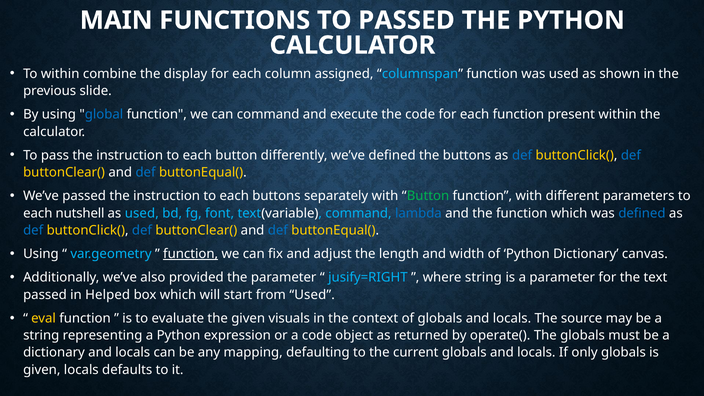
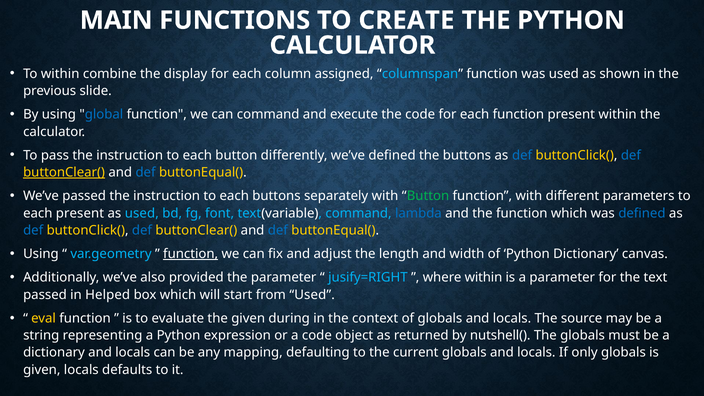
TO PASSED: PASSED -> CREATE
buttonClear( at (64, 172) underline: none -> present
each nutshell: nutshell -> present
where string: string -> within
visuals: visuals -> during
operate(: operate( -> nutshell(
